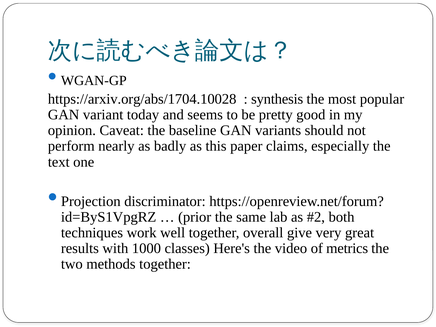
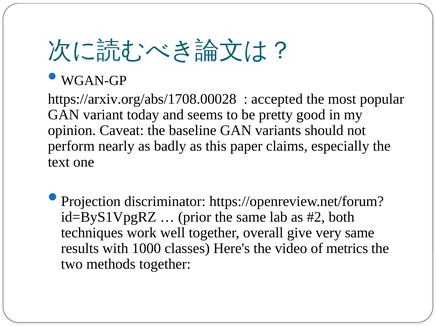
https://arxiv.org/abs/1704.10028: https://arxiv.org/abs/1704.10028 -> https://arxiv.org/abs/1708.00028
synthesis: synthesis -> accepted
very great: great -> same
